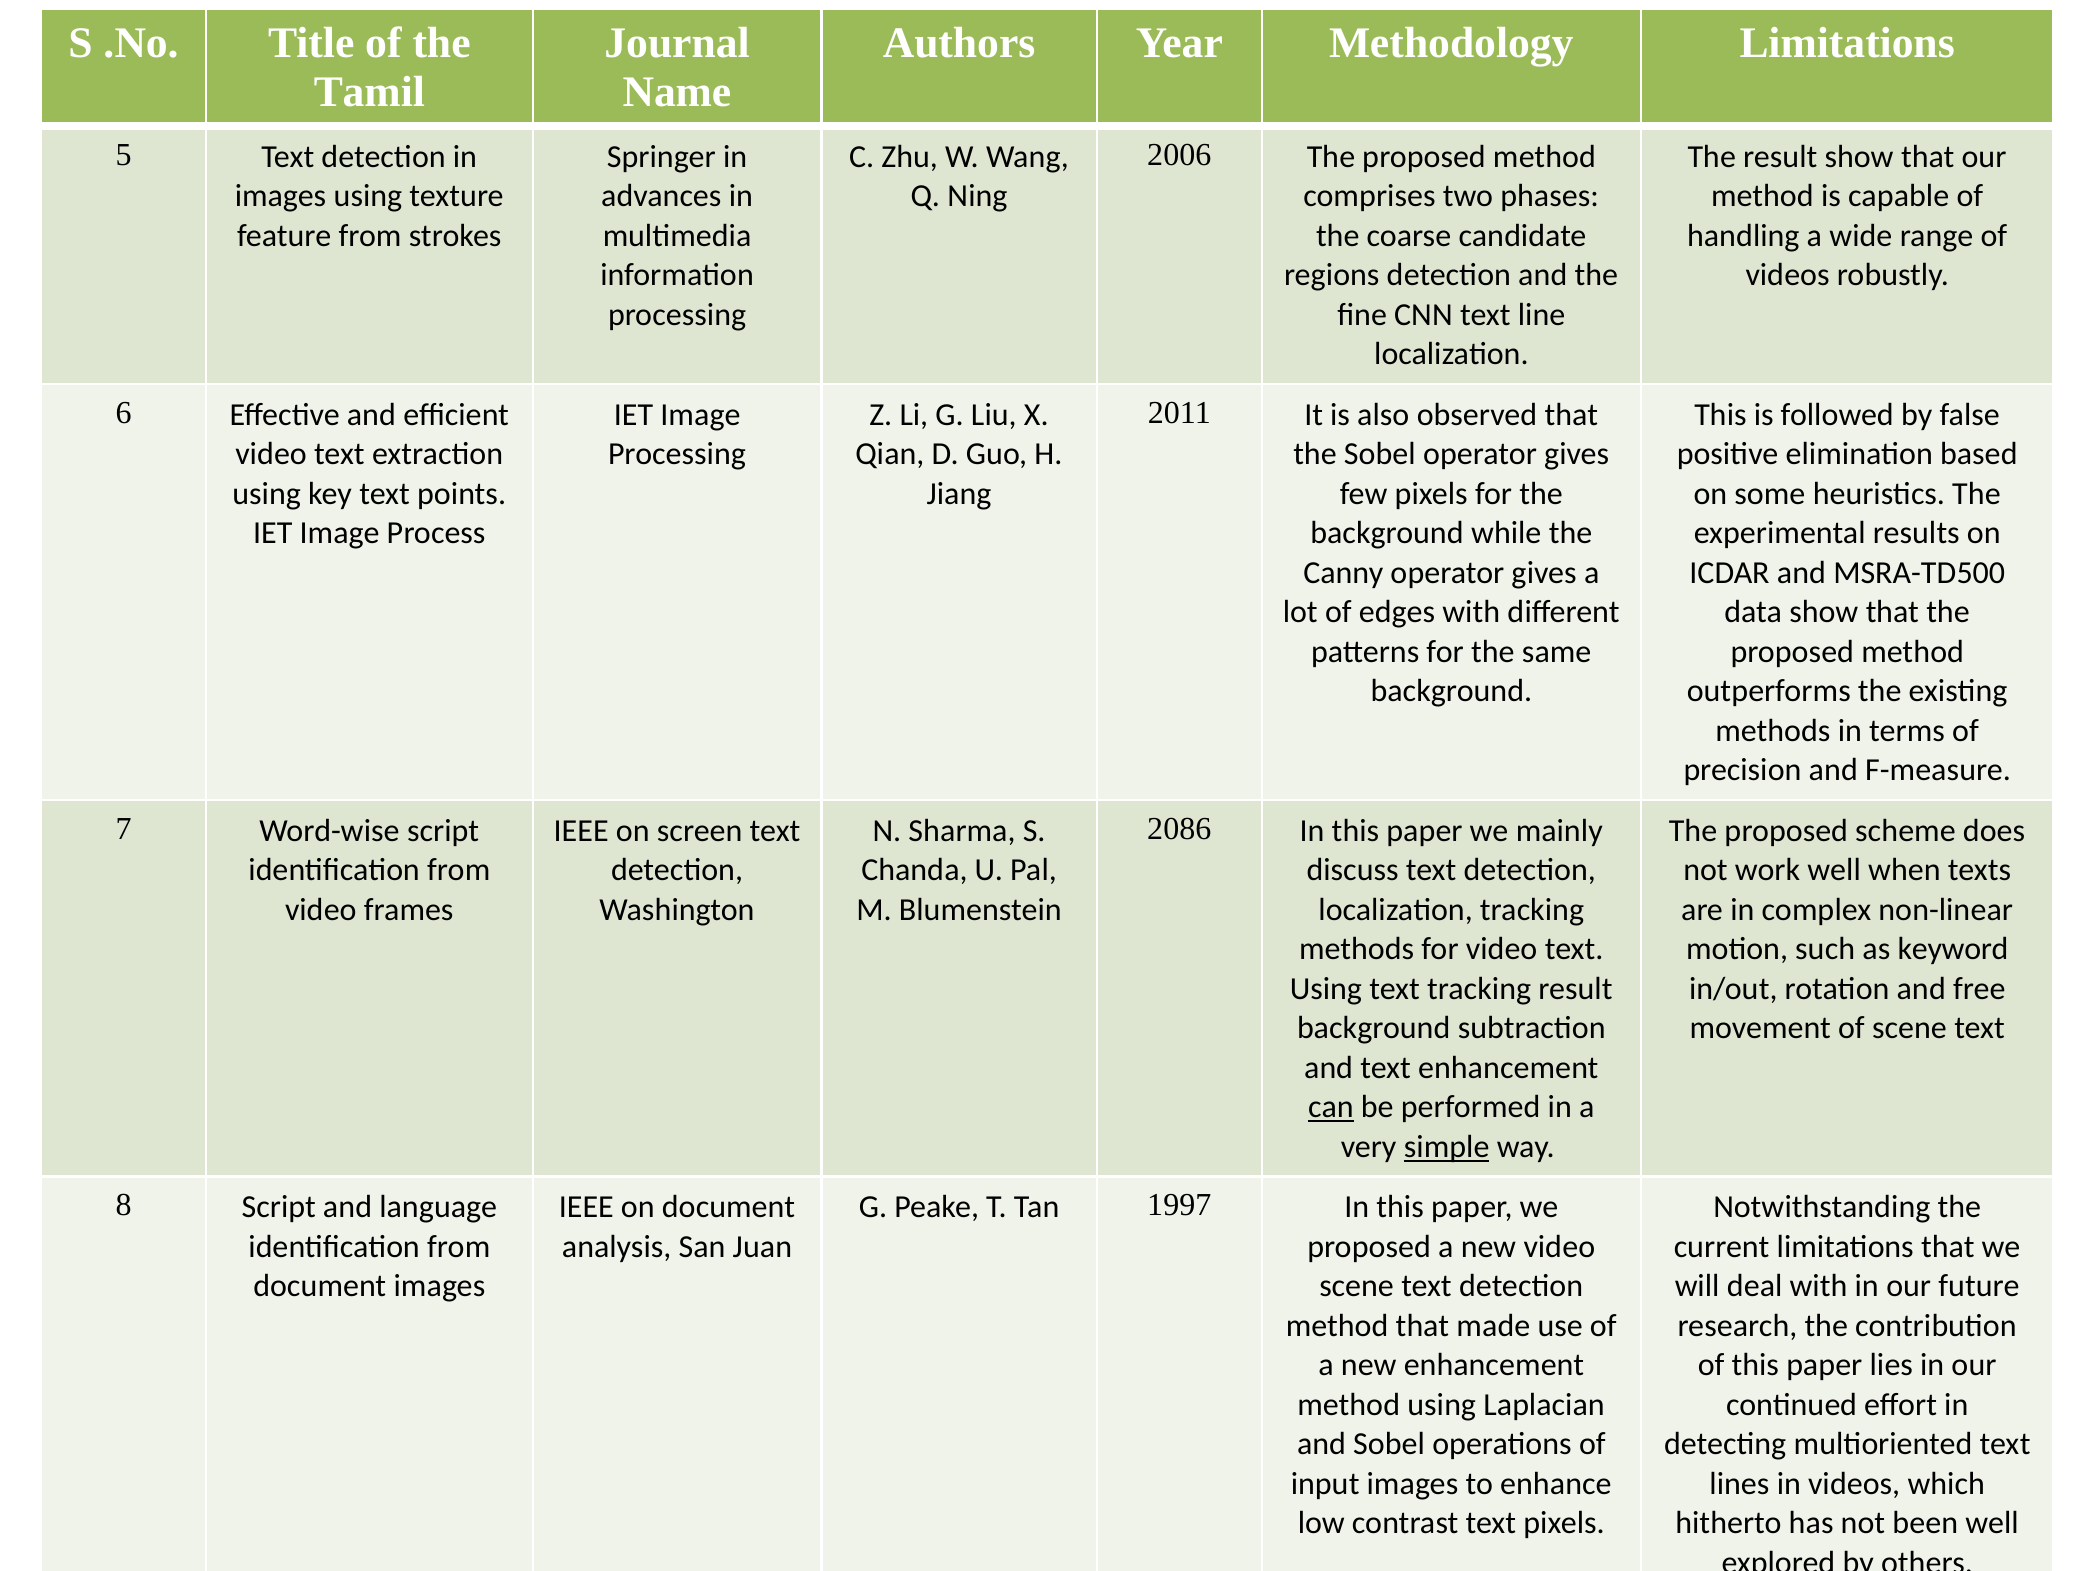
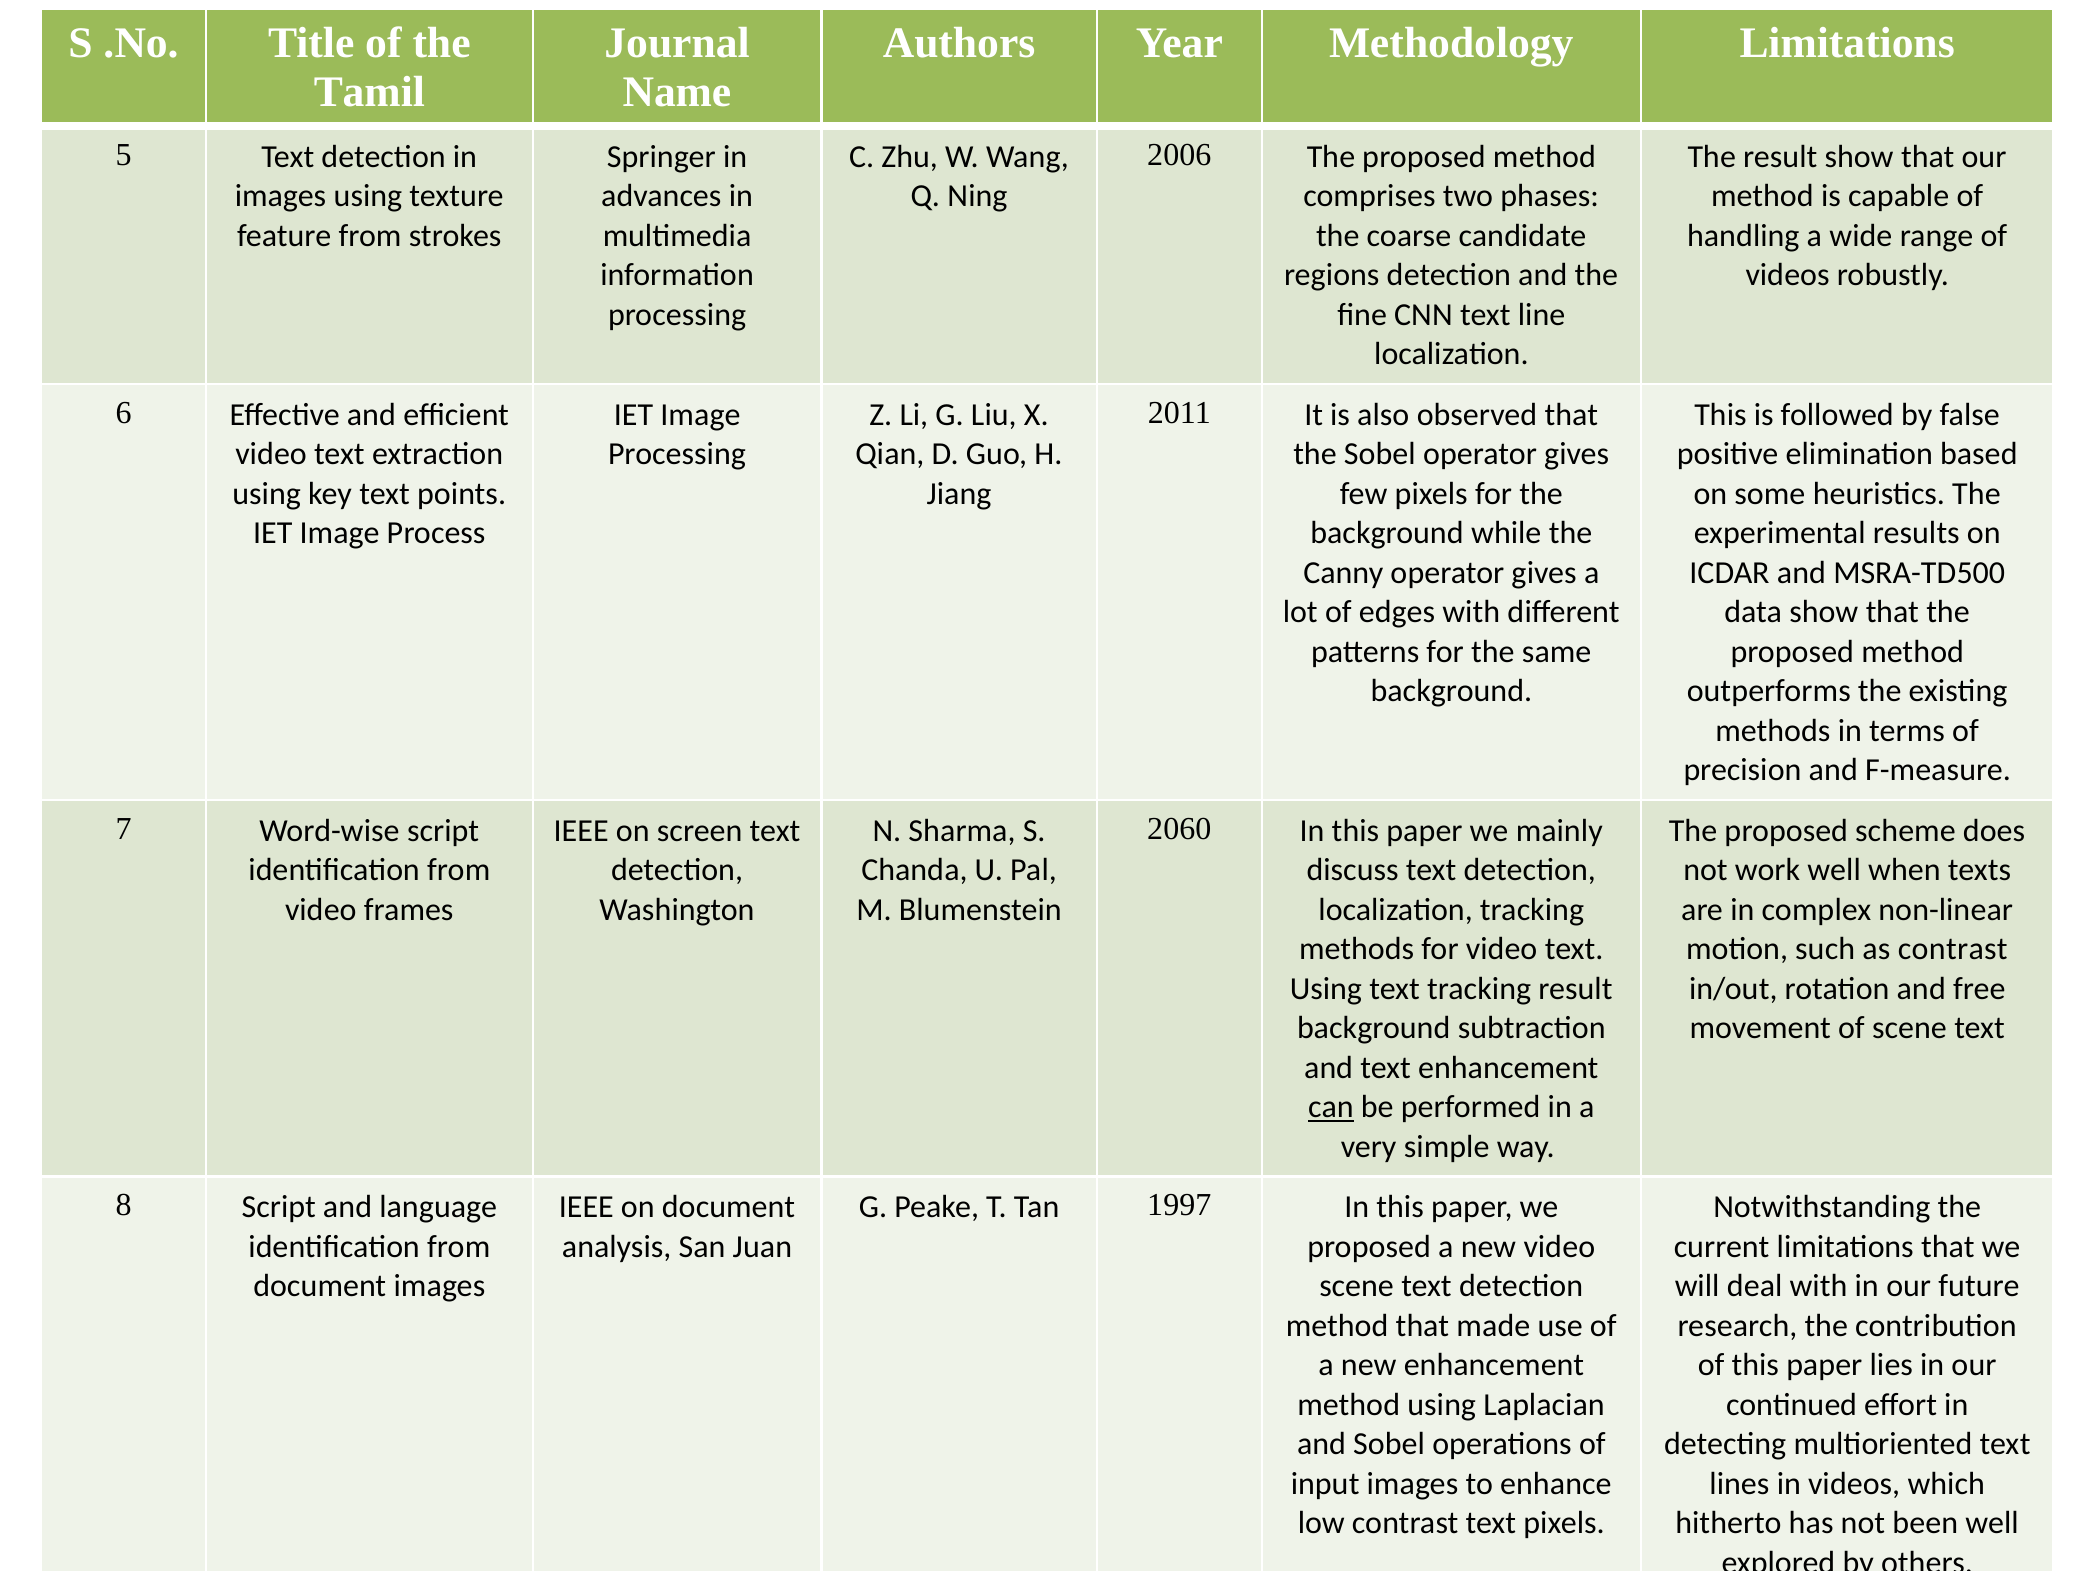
2086: 2086 -> 2060
as keyword: keyword -> contrast
simple underline: present -> none
